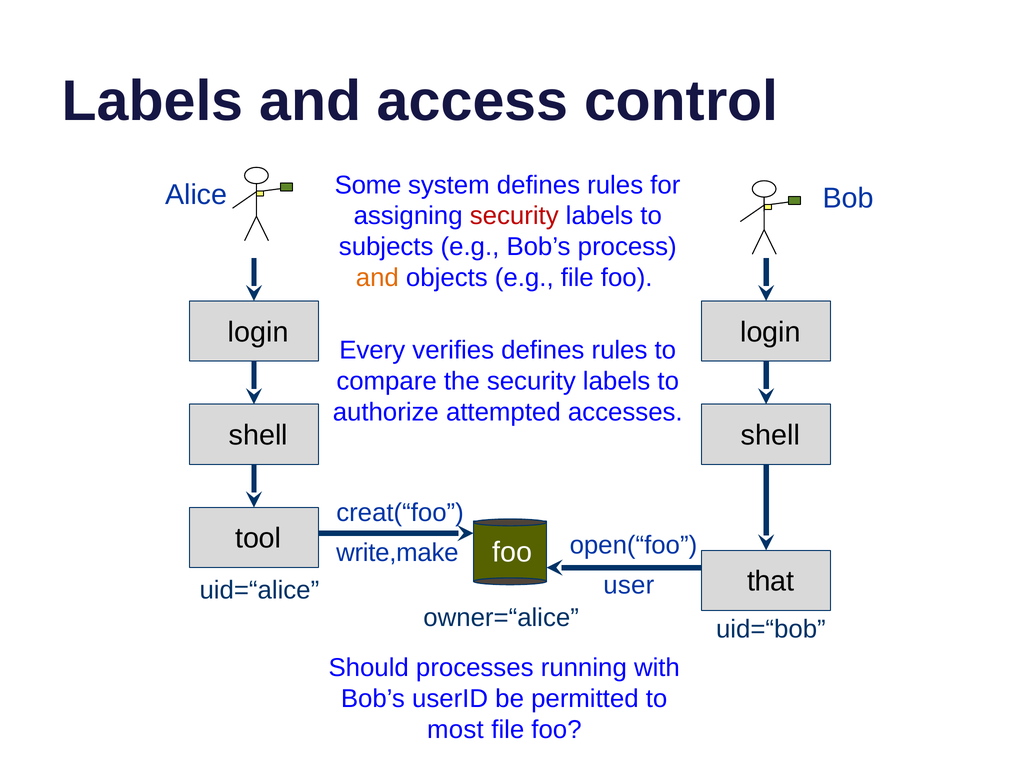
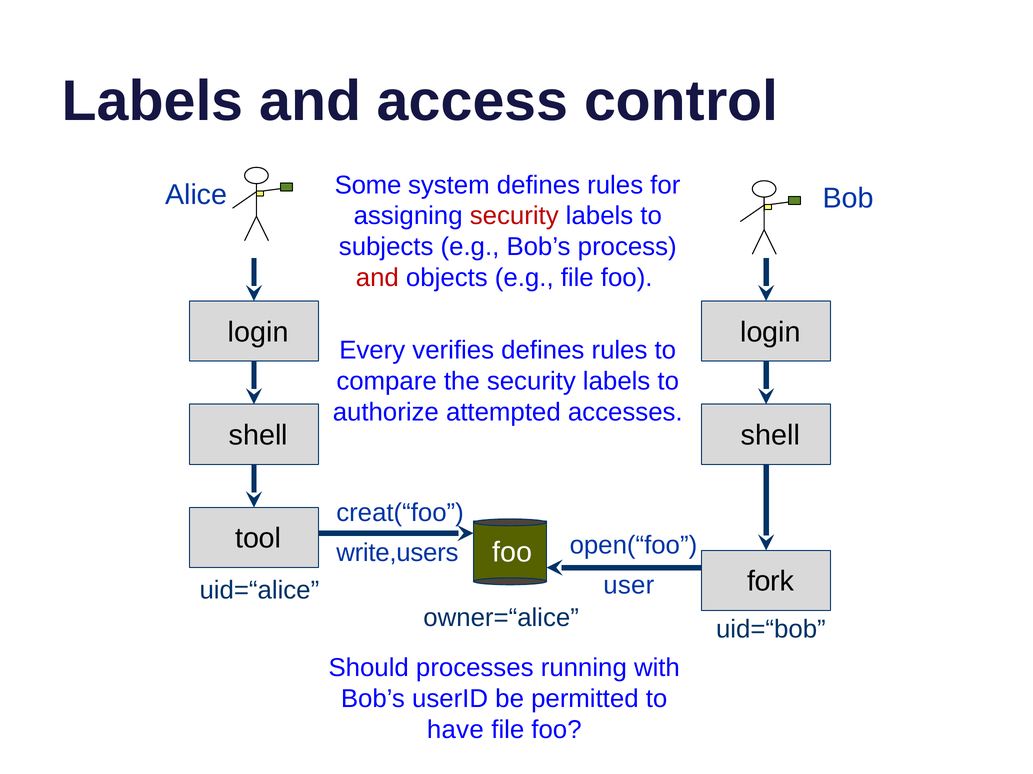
and at (377, 278) colour: orange -> red
write,make: write,make -> write,users
that: that -> fork
most: most -> have
